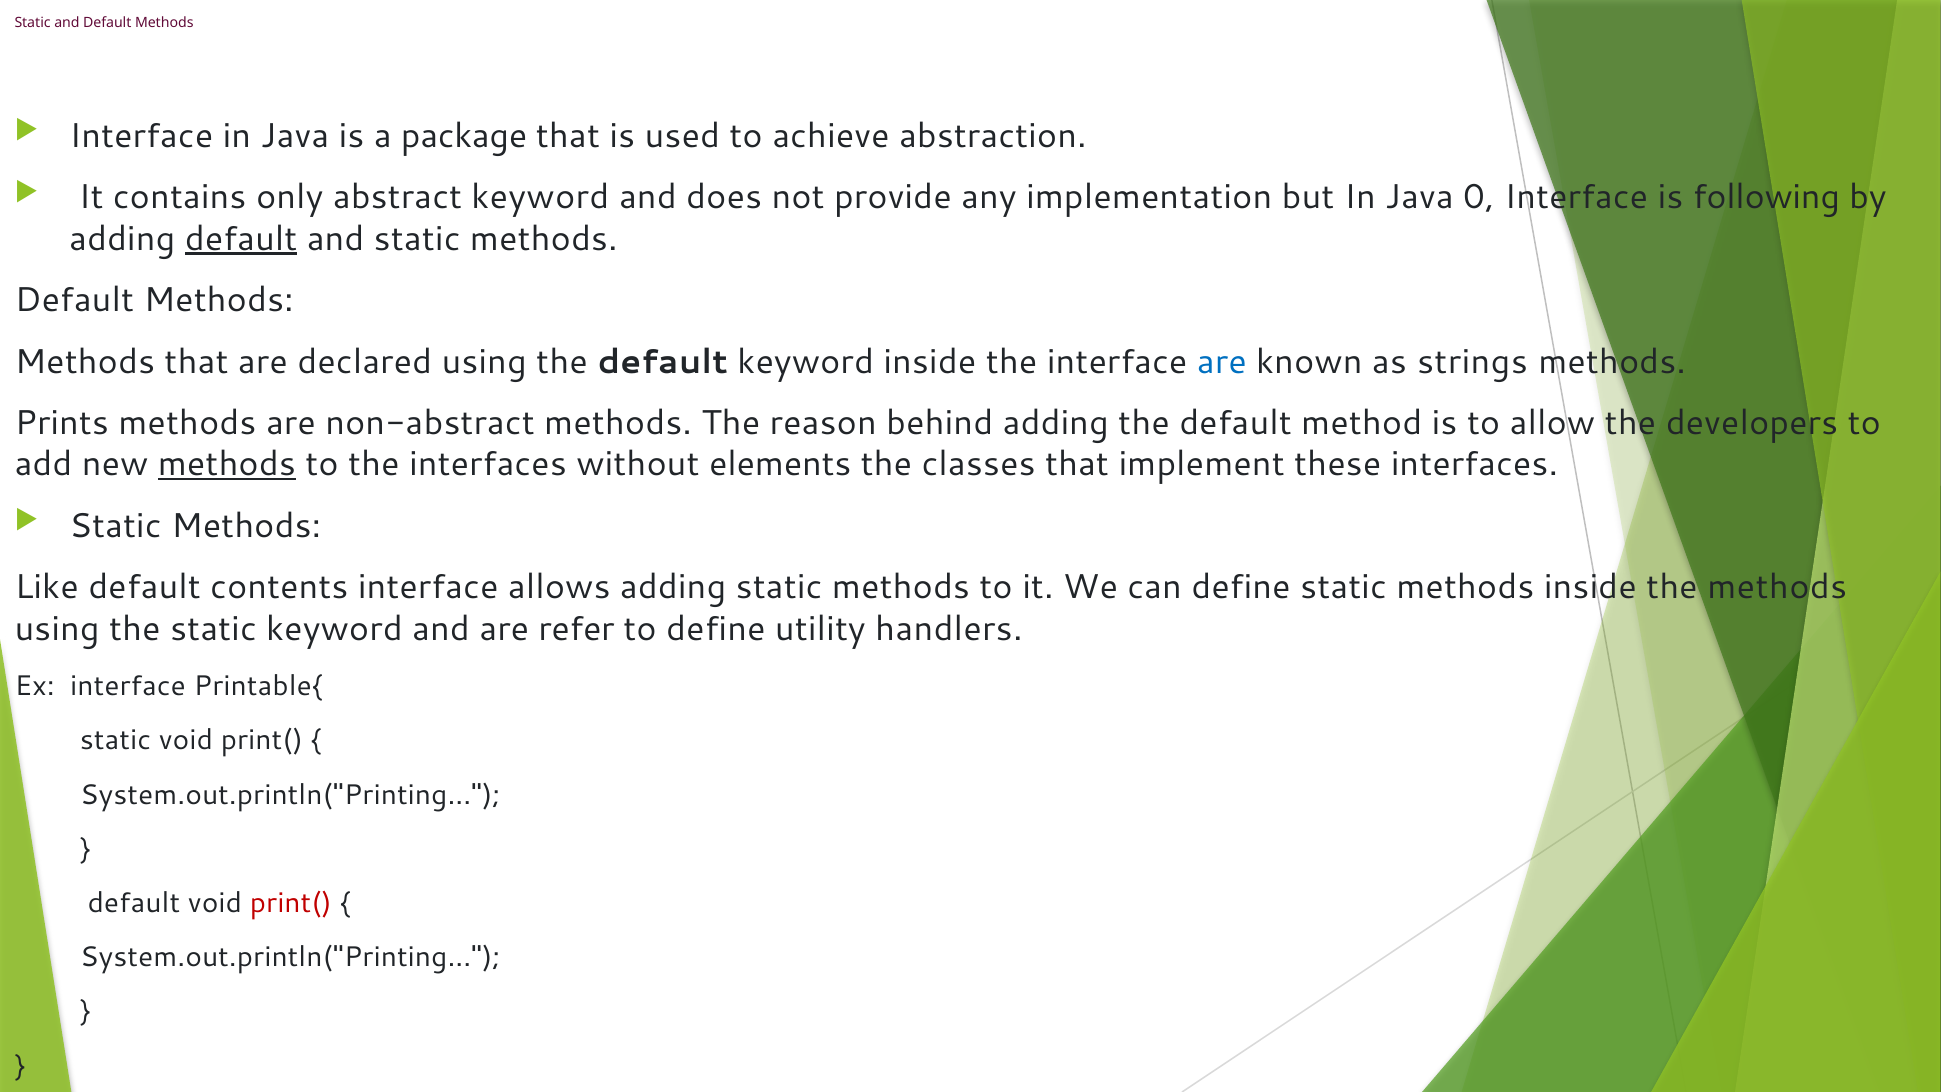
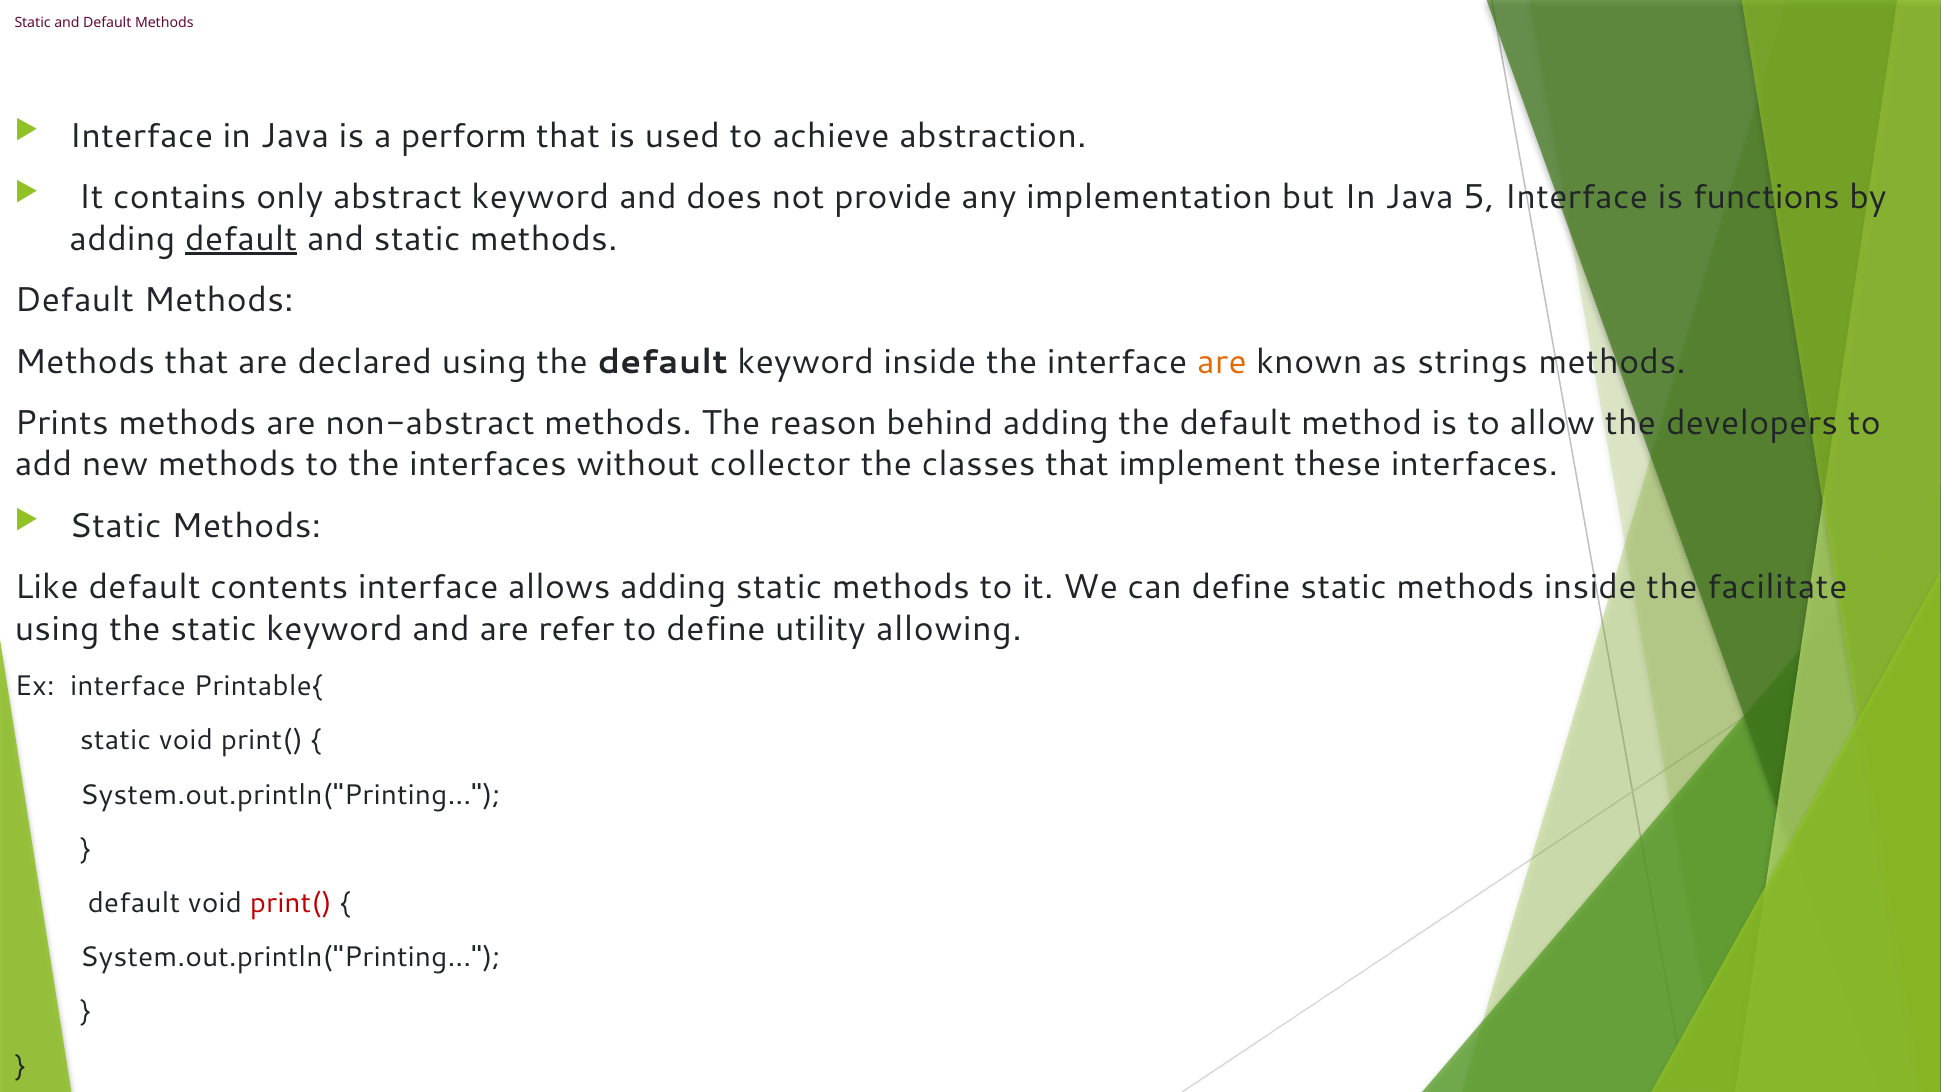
package: package -> perform
0: 0 -> 5
following: following -> functions
are at (1222, 362) colour: blue -> orange
methods at (227, 464) underline: present -> none
elements: elements -> collector
the methods: methods -> facilitate
handlers: handlers -> allowing
